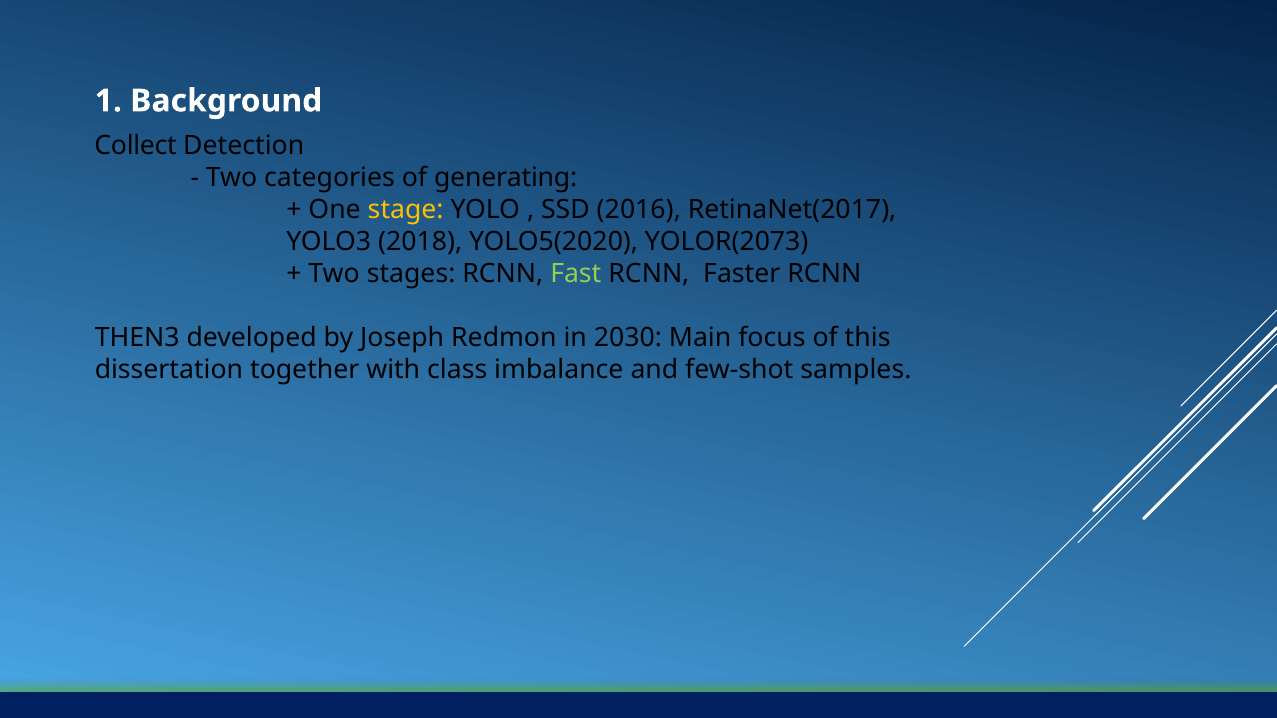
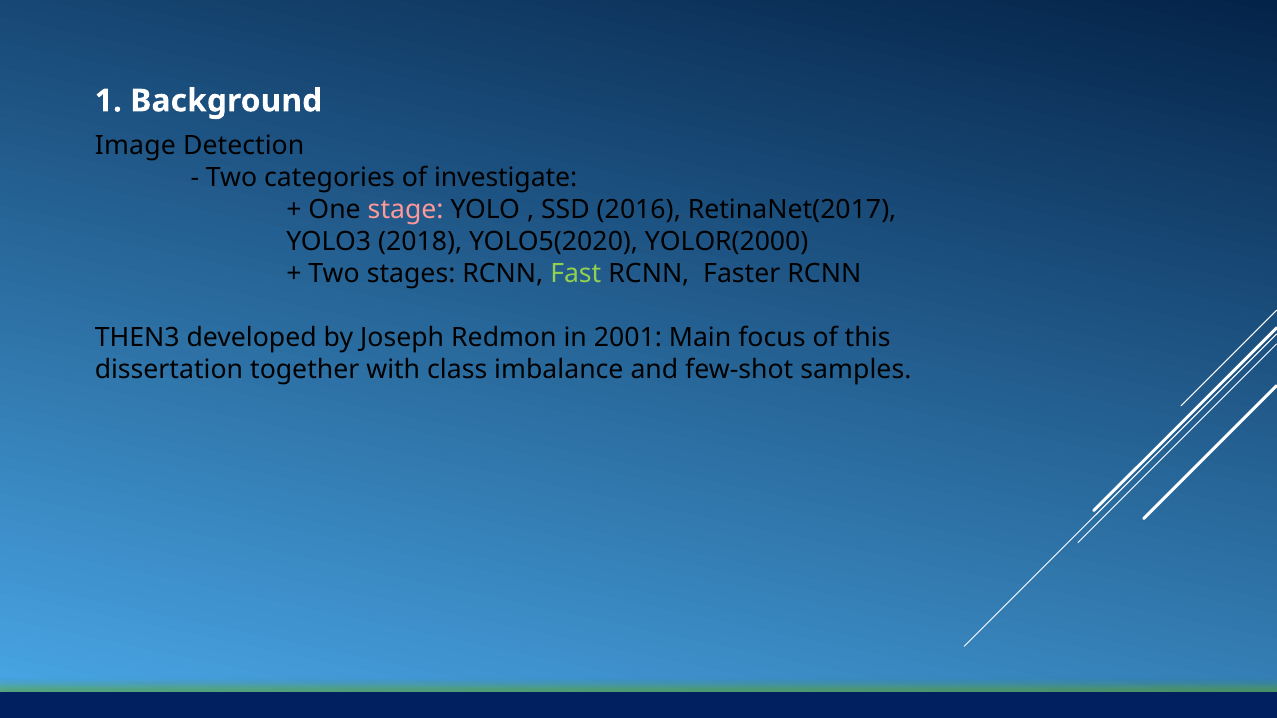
Collect: Collect -> Image
generating: generating -> investigate
stage colour: yellow -> pink
YOLOR(2073: YOLOR(2073 -> YOLOR(2000
2030: 2030 -> 2001
